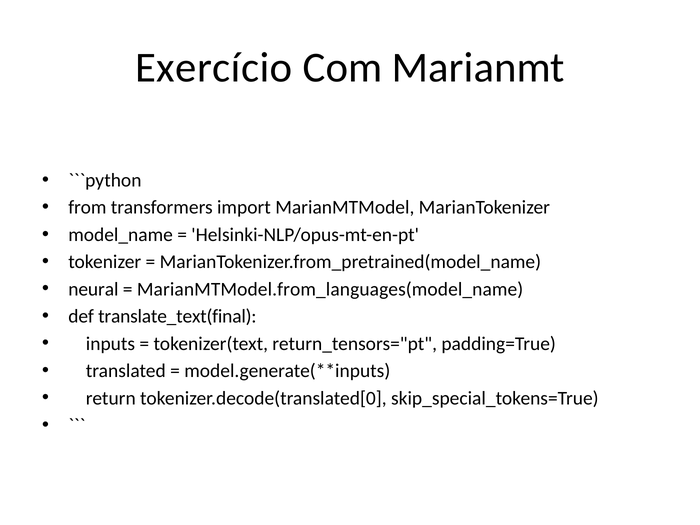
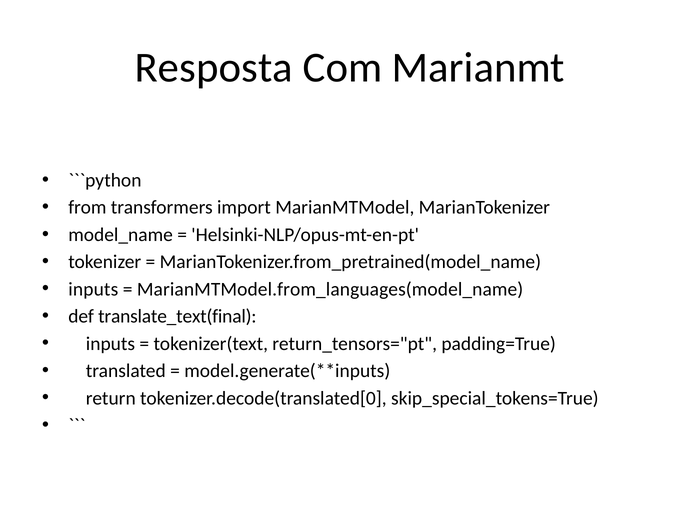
Exercício: Exercício -> Resposta
neural at (93, 289): neural -> inputs
